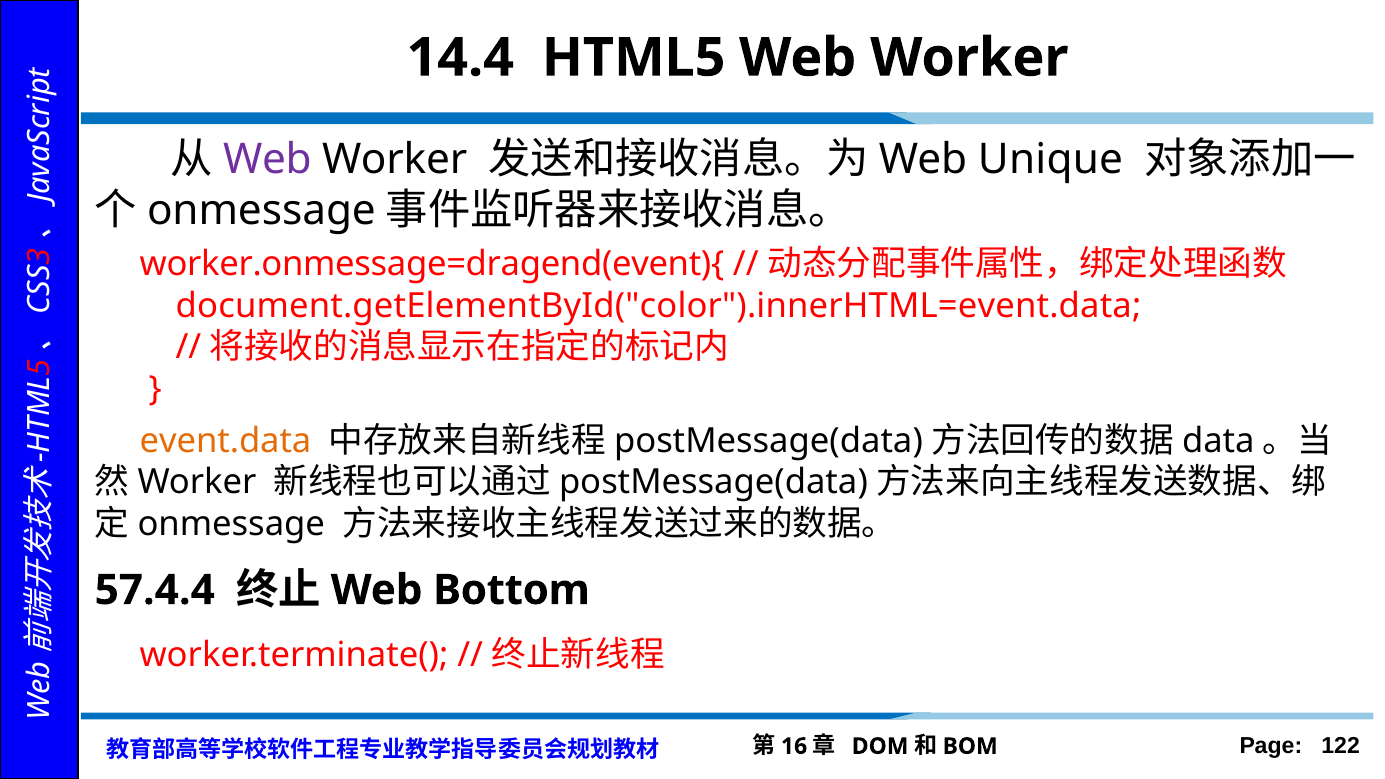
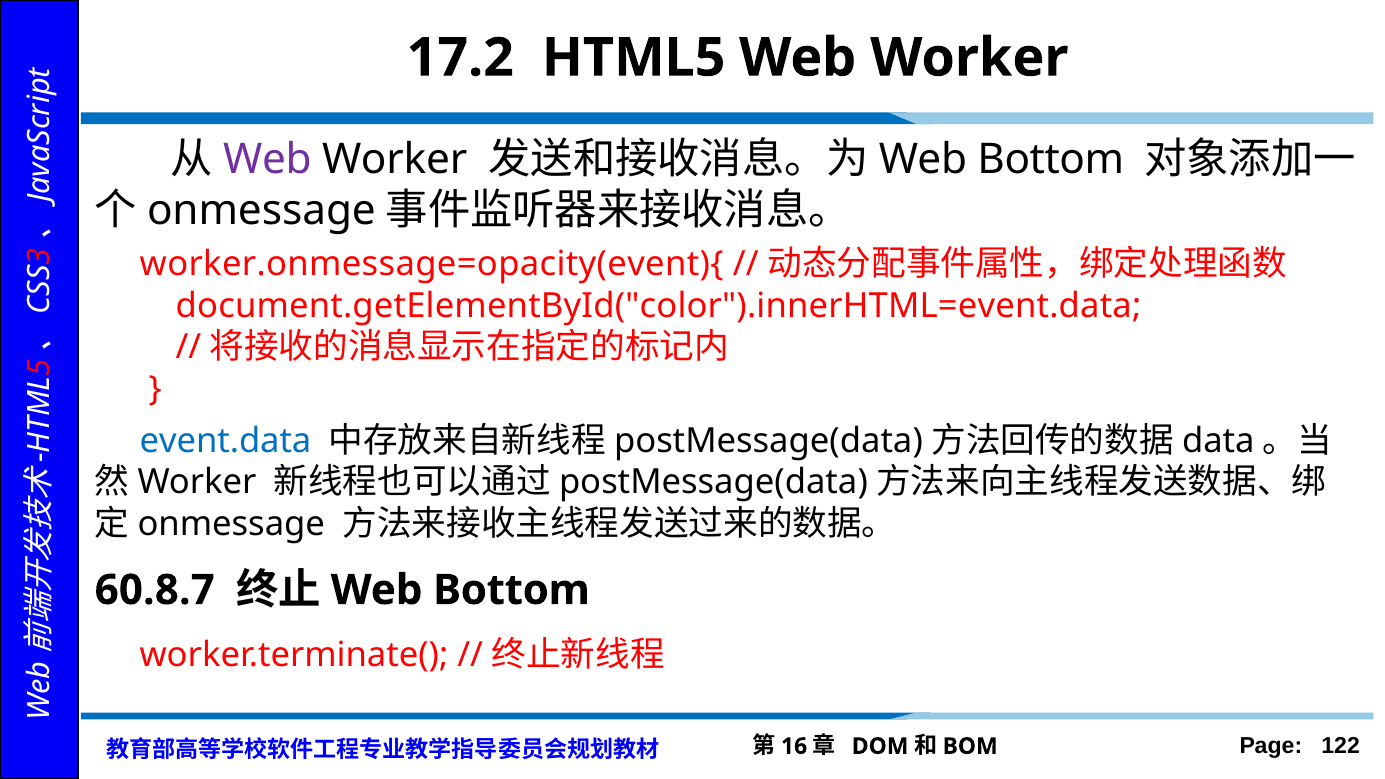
14.4: 14.4 -> 17.2
Unique at (1050, 159): Unique -> Bottom
worker.onmessage=dragend(event){: worker.onmessage=dragend(event){ -> worker.onmessage=opacity(event){
event.data colour: orange -> blue
57.4.4: 57.4.4 -> 60.8.7
